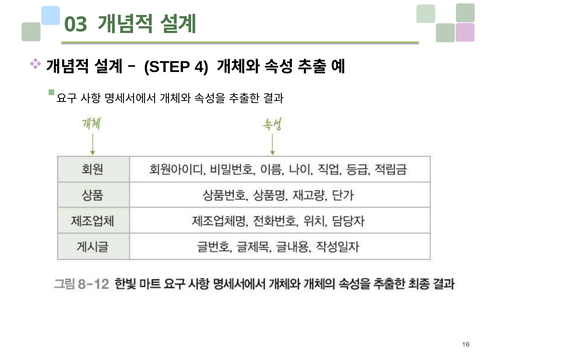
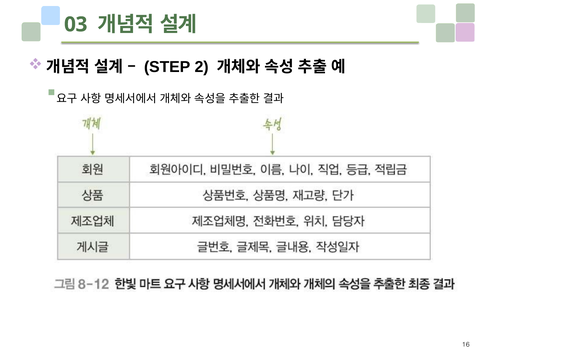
4: 4 -> 2
